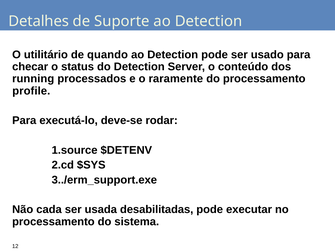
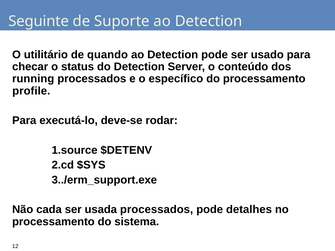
Detalhes: Detalhes -> Seguinte
raramente: raramente -> específico
usada desabilitadas: desabilitadas -> processados
executar: executar -> detalhes
